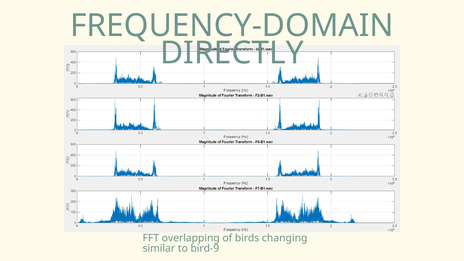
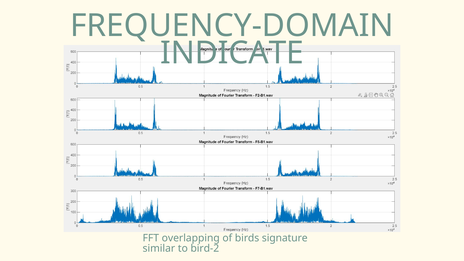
DIRECTLY: DIRECTLY -> INDICATE
changing: changing -> signature
bird-9: bird-9 -> bird-2
